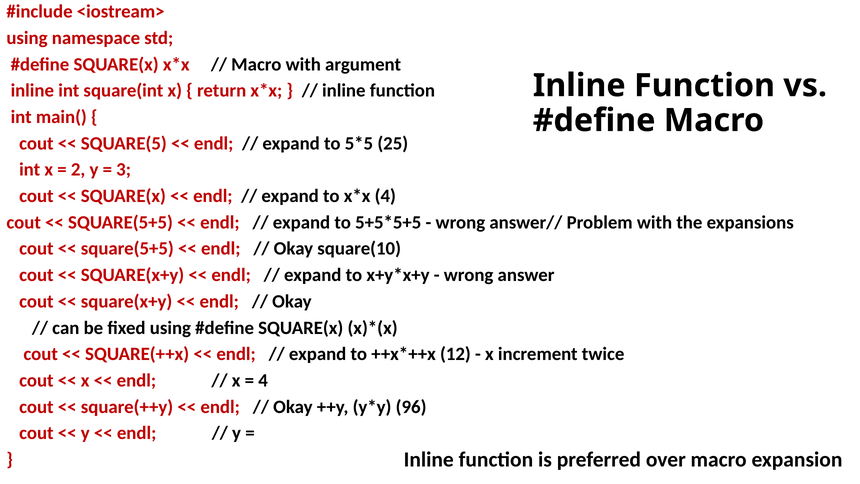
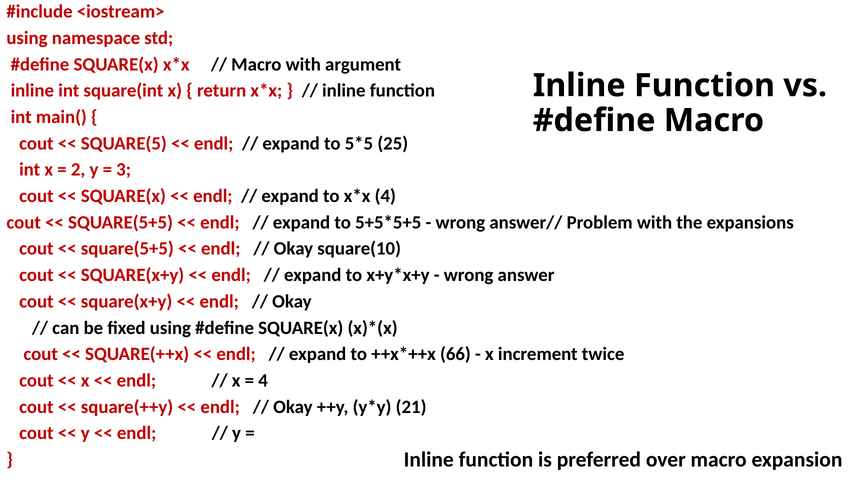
12: 12 -> 66
96: 96 -> 21
